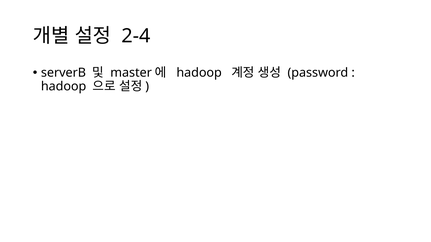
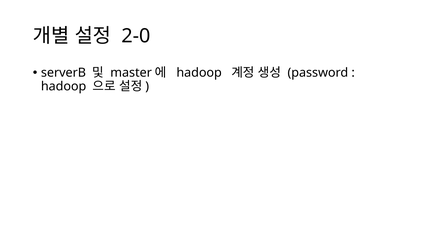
2-4: 2-4 -> 2-0
